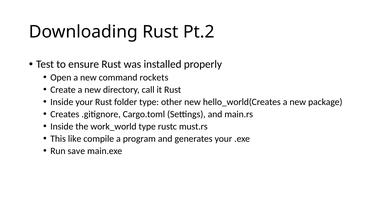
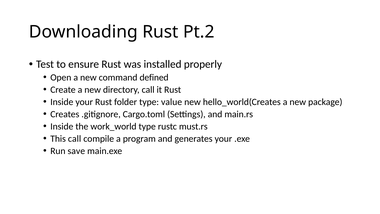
rockets: rockets -> defined
other: other -> value
This like: like -> call
